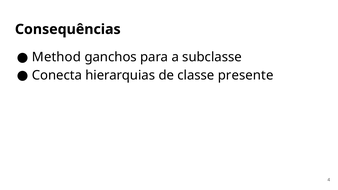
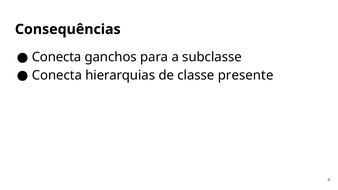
Method at (56, 57): Method -> Conecta
